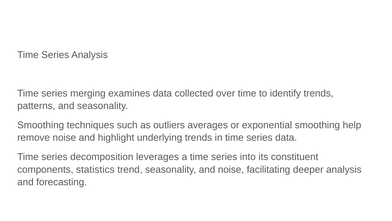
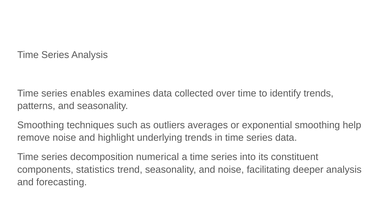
merging: merging -> enables
leverages: leverages -> numerical
